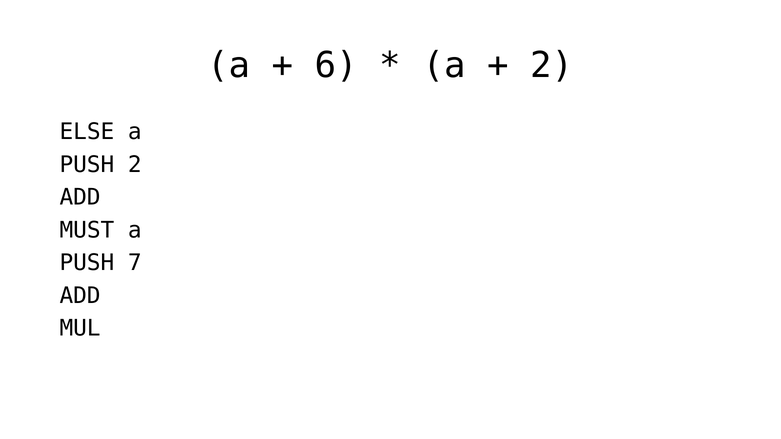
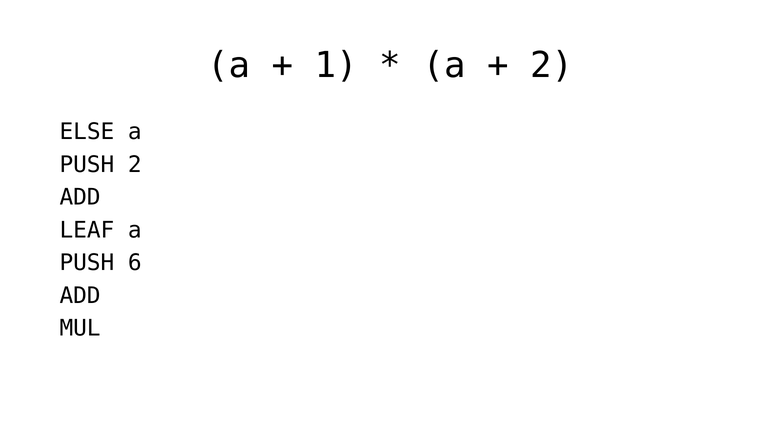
6: 6 -> 1
MUST: MUST -> LEAF
7: 7 -> 6
